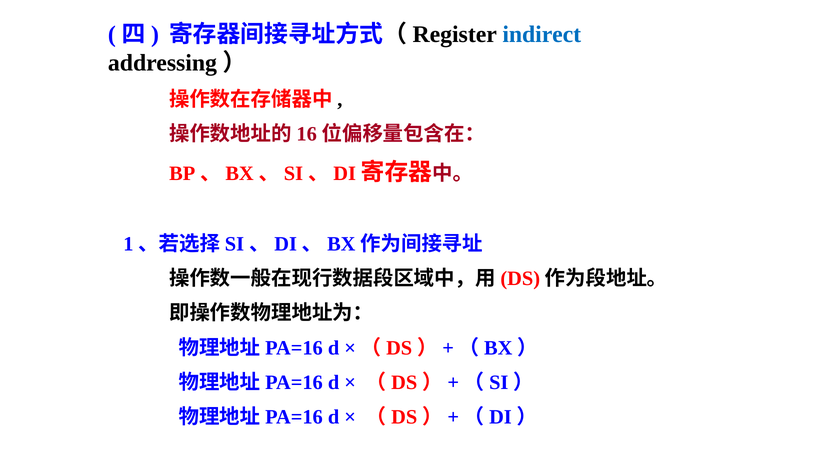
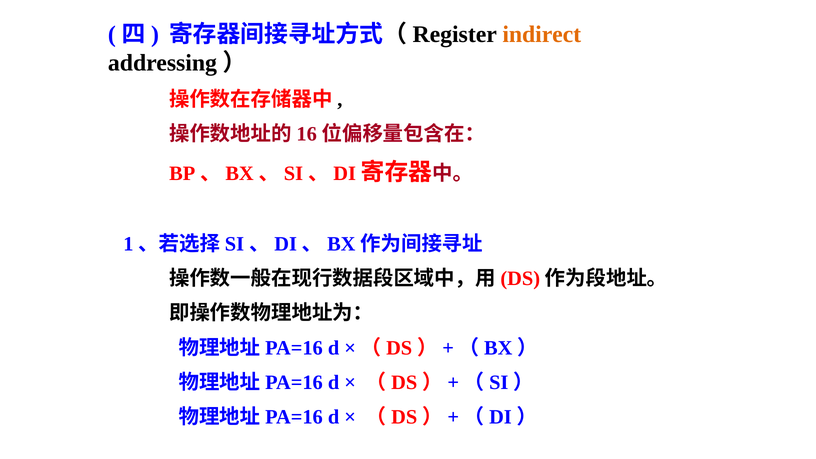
indirect colour: blue -> orange
